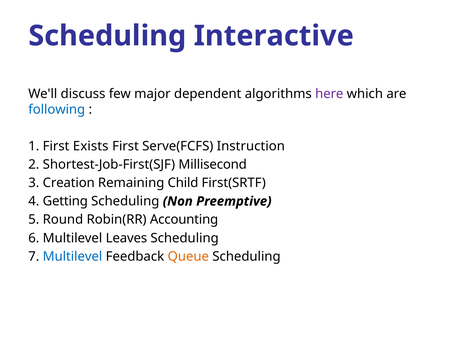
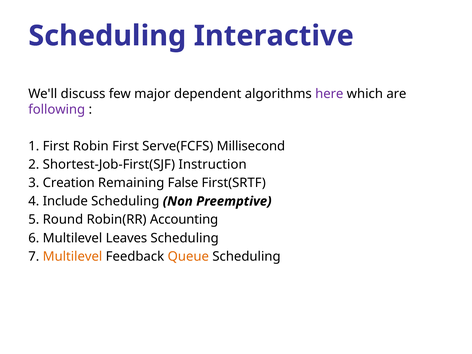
following colour: blue -> purple
Exists: Exists -> Robin
Instruction: Instruction -> Millisecond
Millisecond: Millisecond -> Instruction
Child: Child -> False
Getting: Getting -> Include
Multilevel at (73, 256) colour: blue -> orange
